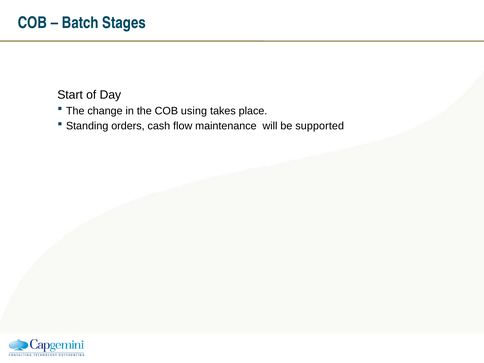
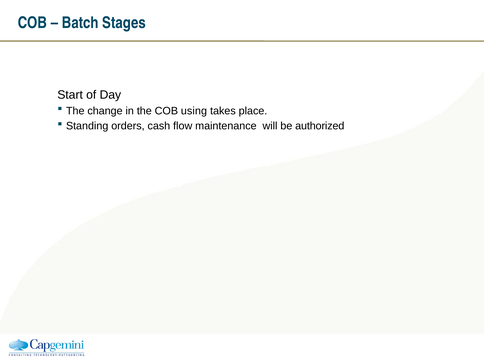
supported: supported -> authorized
